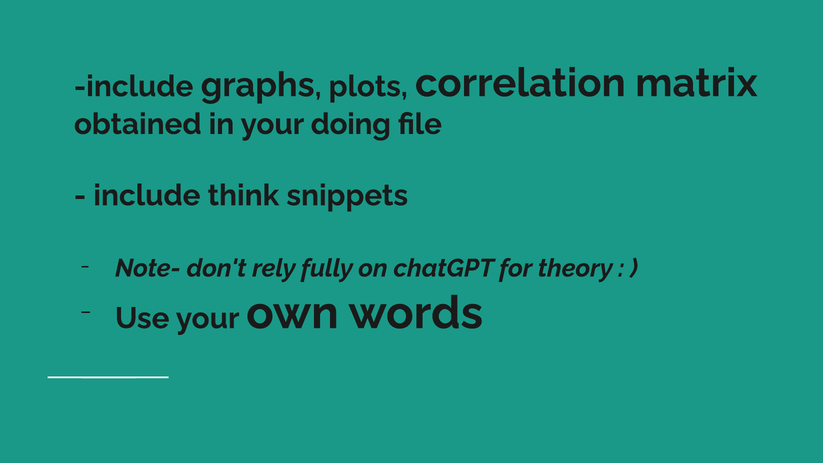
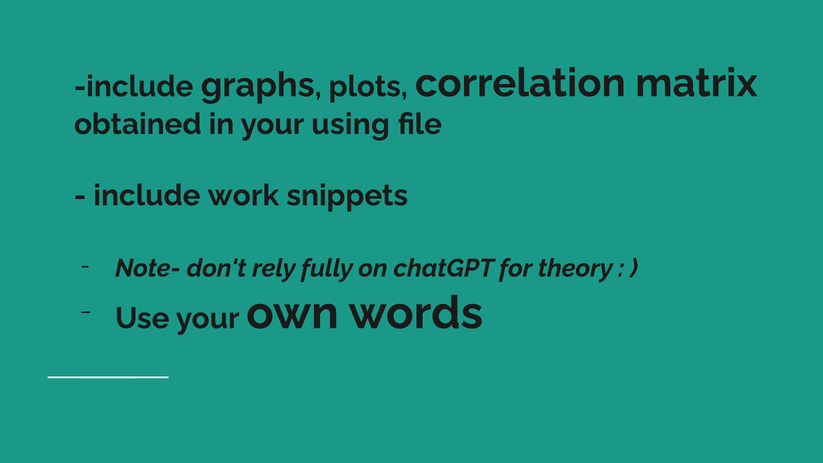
doing: doing -> using
think: think -> work
